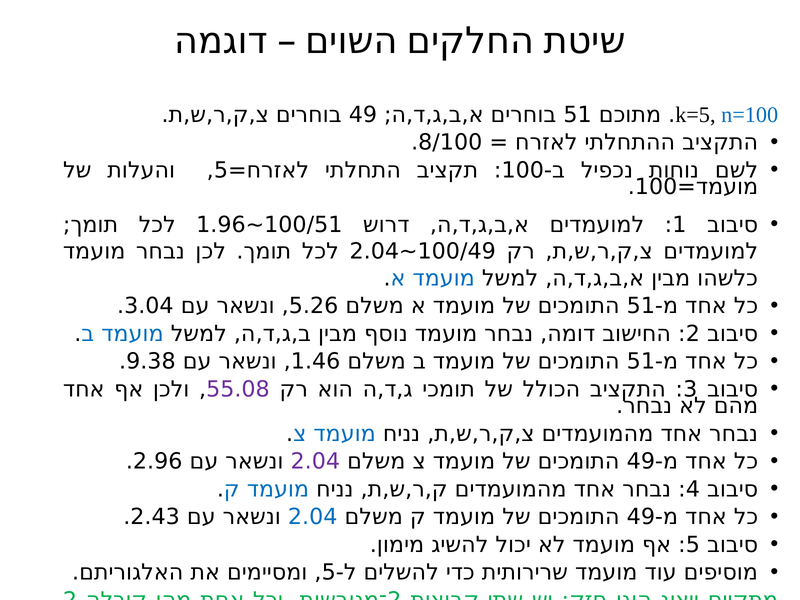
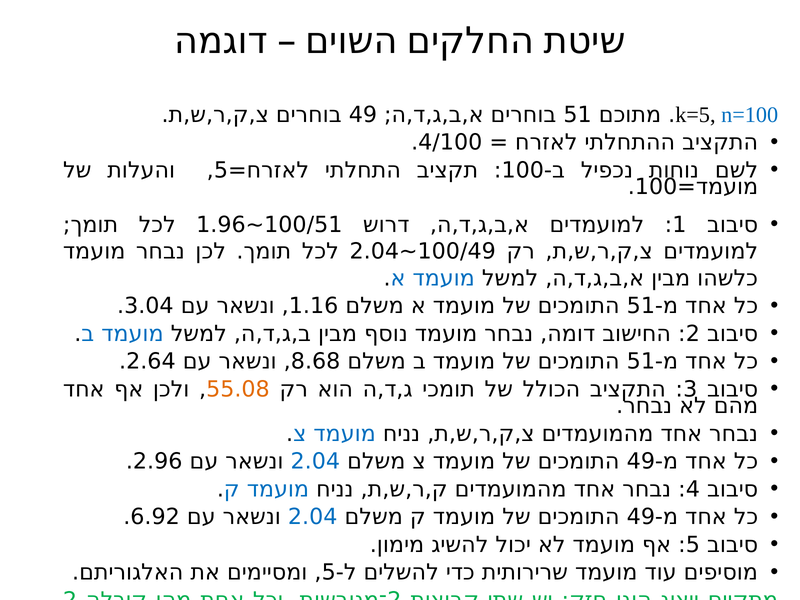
8/100: 8/100 -> 4/100
5.26: 5.26 -> 1.16
9.38: 9.38 -> 2.64
1.46: 1.46 -> 8.68
55.08 colour: purple -> orange
2.04 at (315, 462) colour: purple -> blue
2.43: 2.43 -> 6.92
